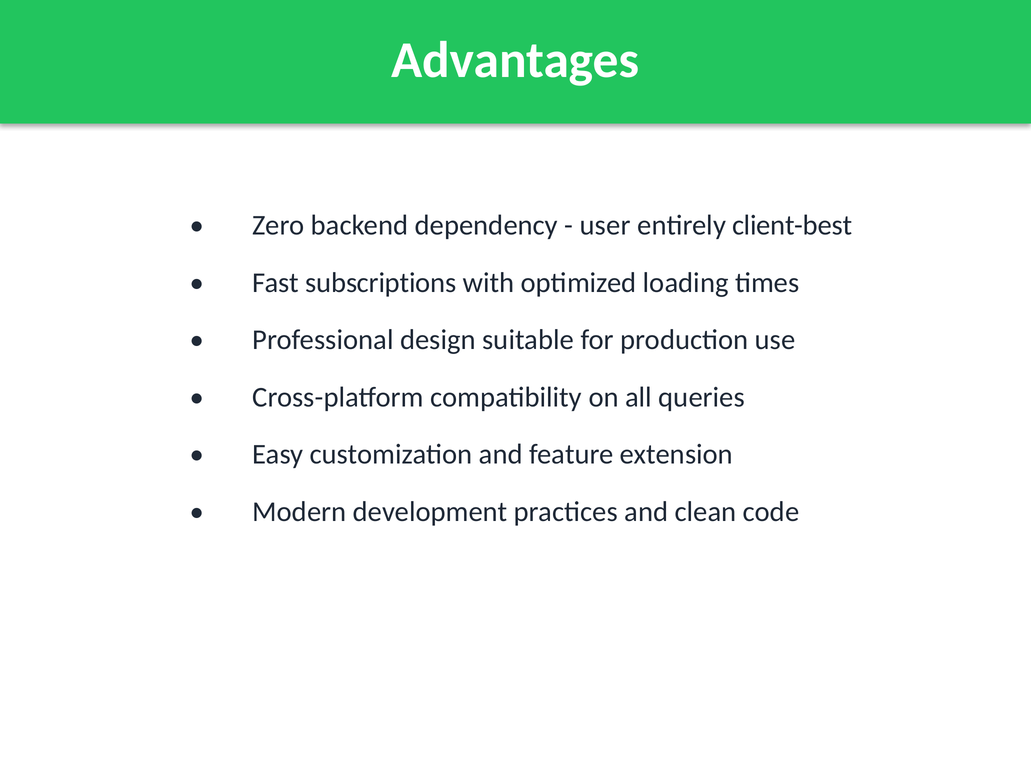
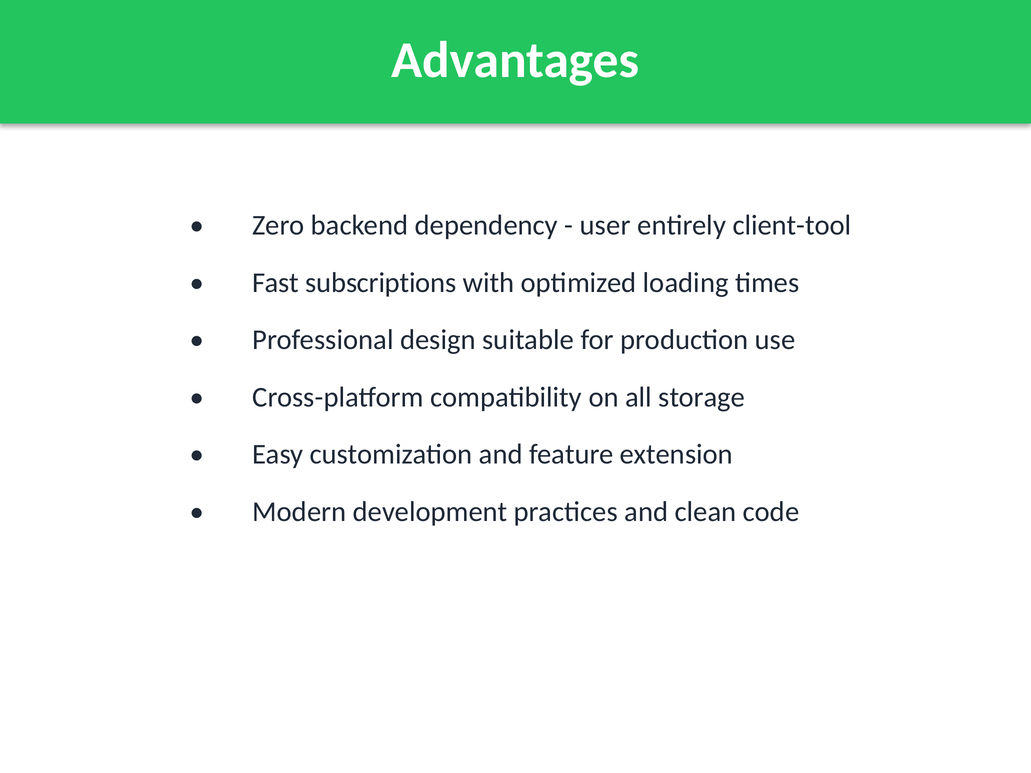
client-best: client-best -> client-tool
queries: queries -> storage
